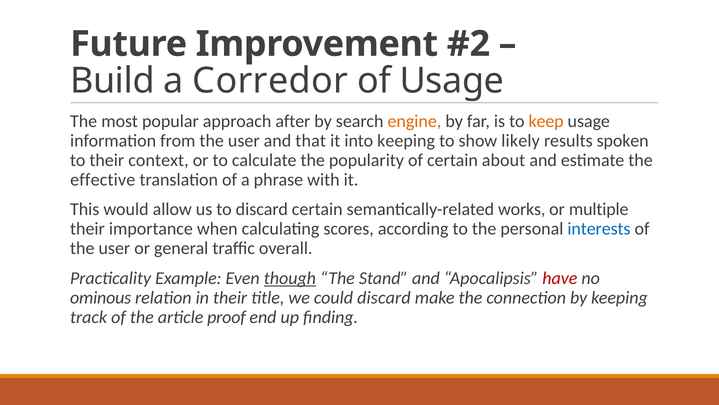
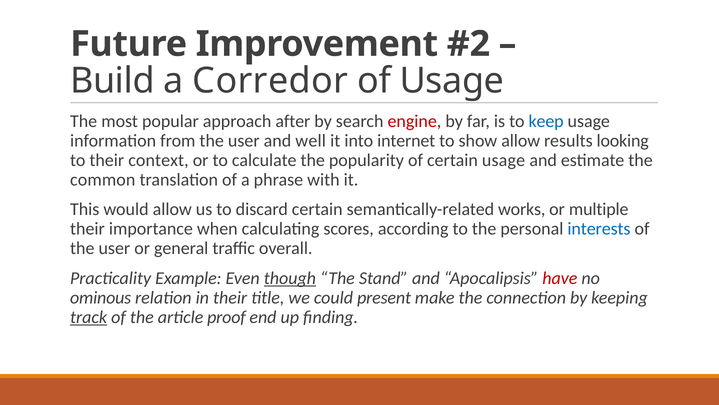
engine colour: orange -> red
keep colour: orange -> blue
that: that -> well
into keeping: keeping -> internet
show likely: likely -> allow
spoken: spoken -> looking
certain about: about -> usage
effective: effective -> common
could discard: discard -> present
track underline: none -> present
